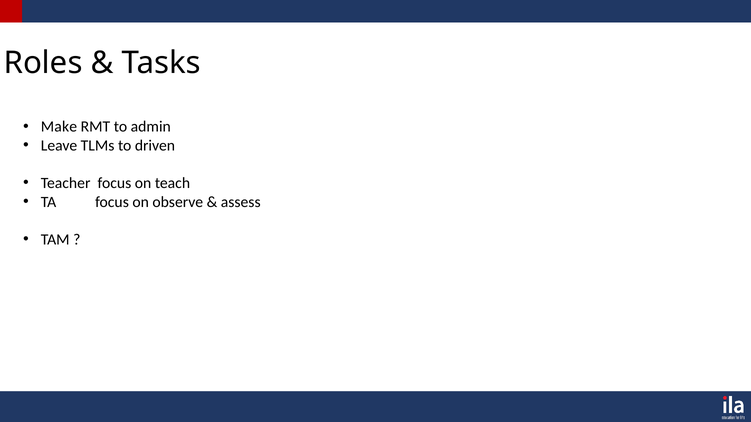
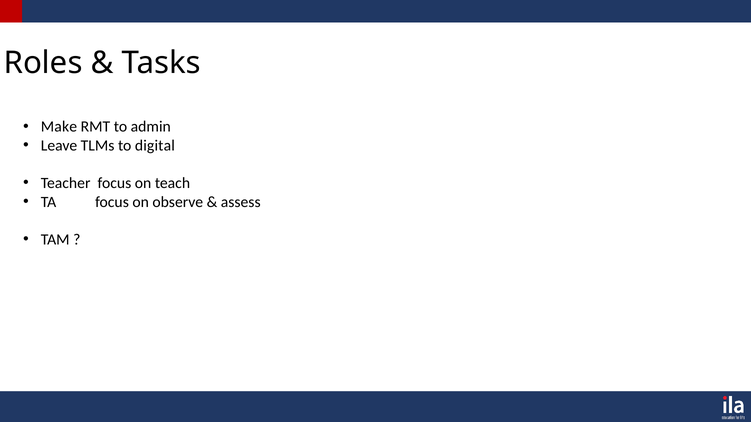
driven: driven -> digital
